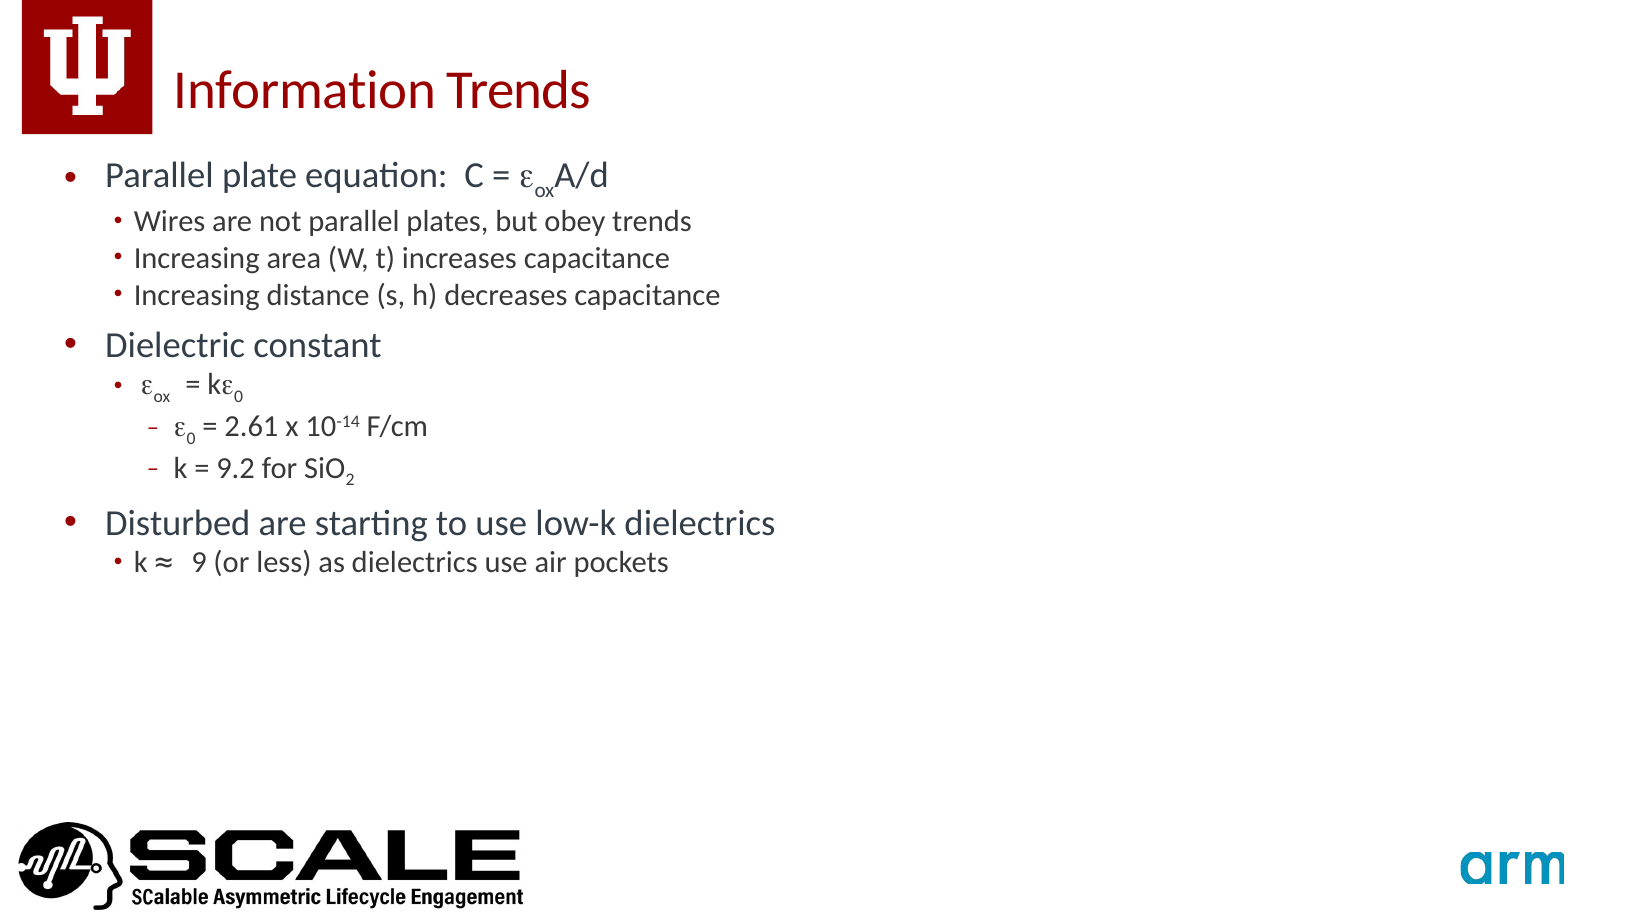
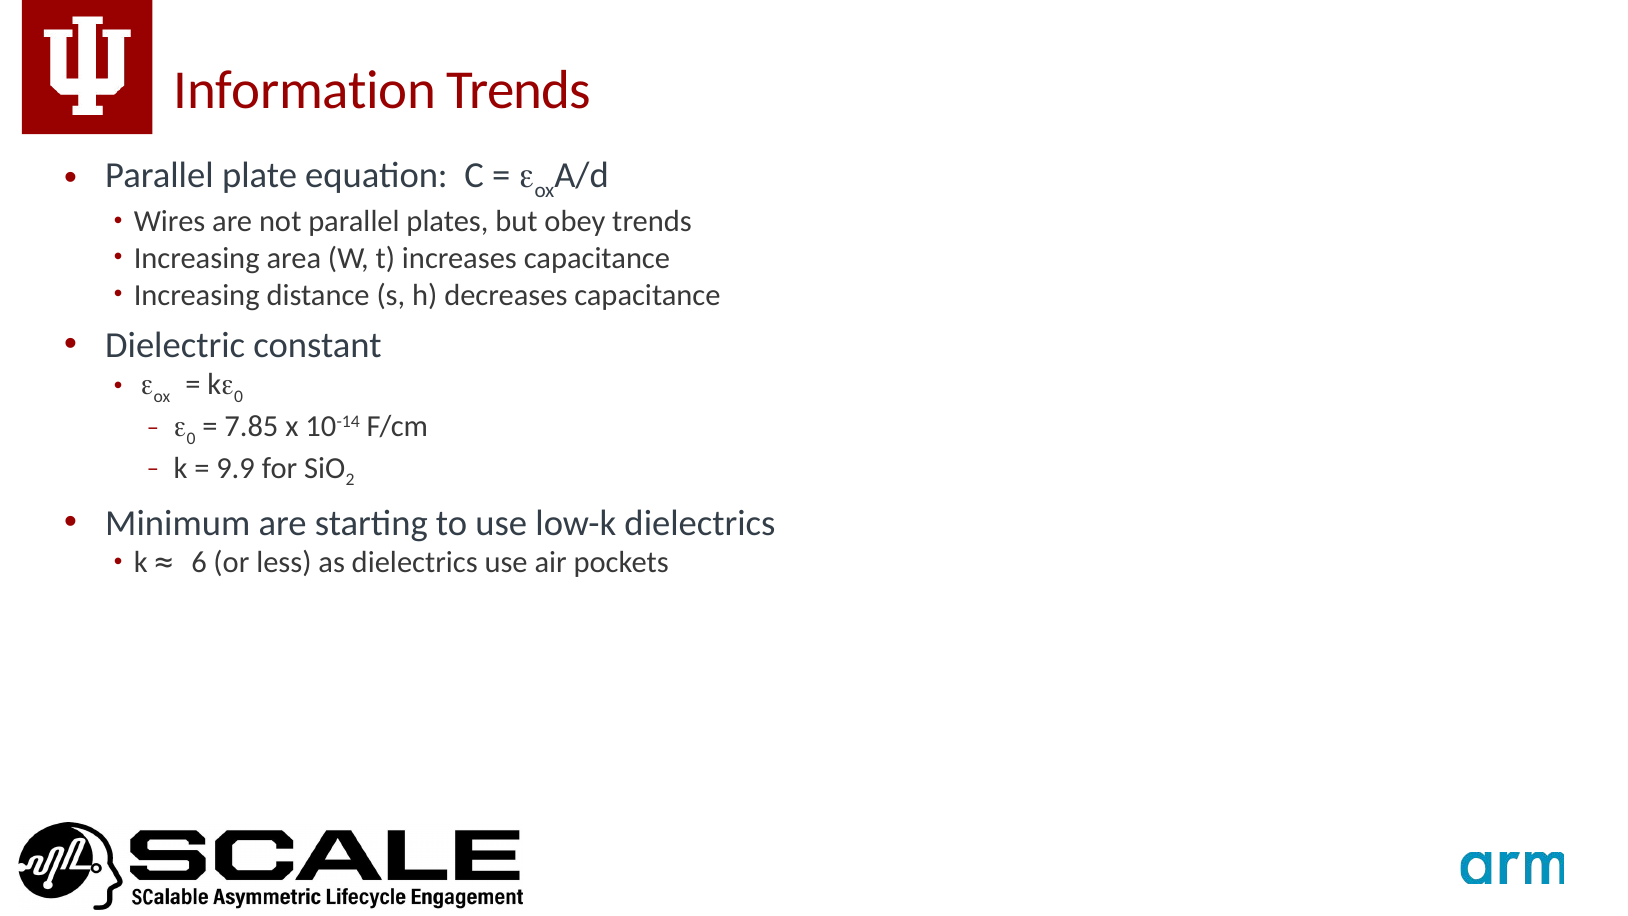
2.61: 2.61 -> 7.85
9.2: 9.2 -> 9.9
Disturbed: Disturbed -> Minimum
9: 9 -> 6
